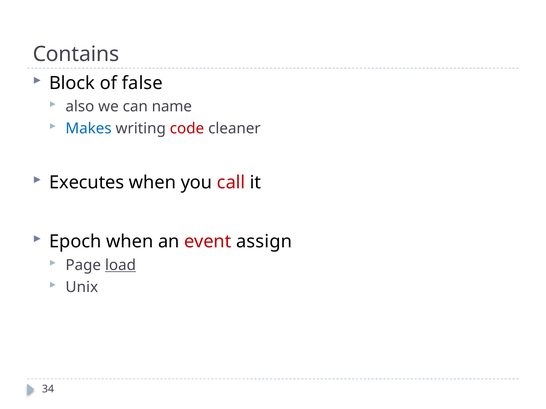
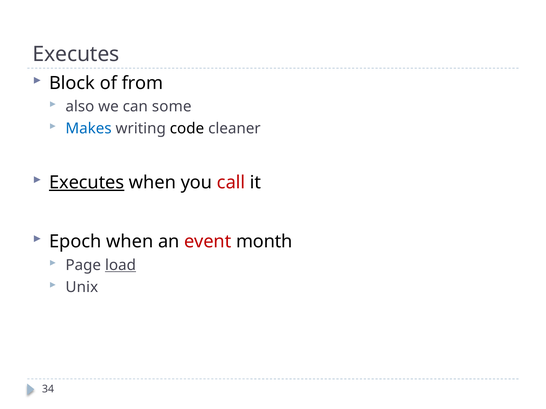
Contains at (76, 54): Contains -> Executes
false: false -> from
name: name -> some
code colour: red -> black
Executes at (87, 183) underline: none -> present
assign: assign -> month
